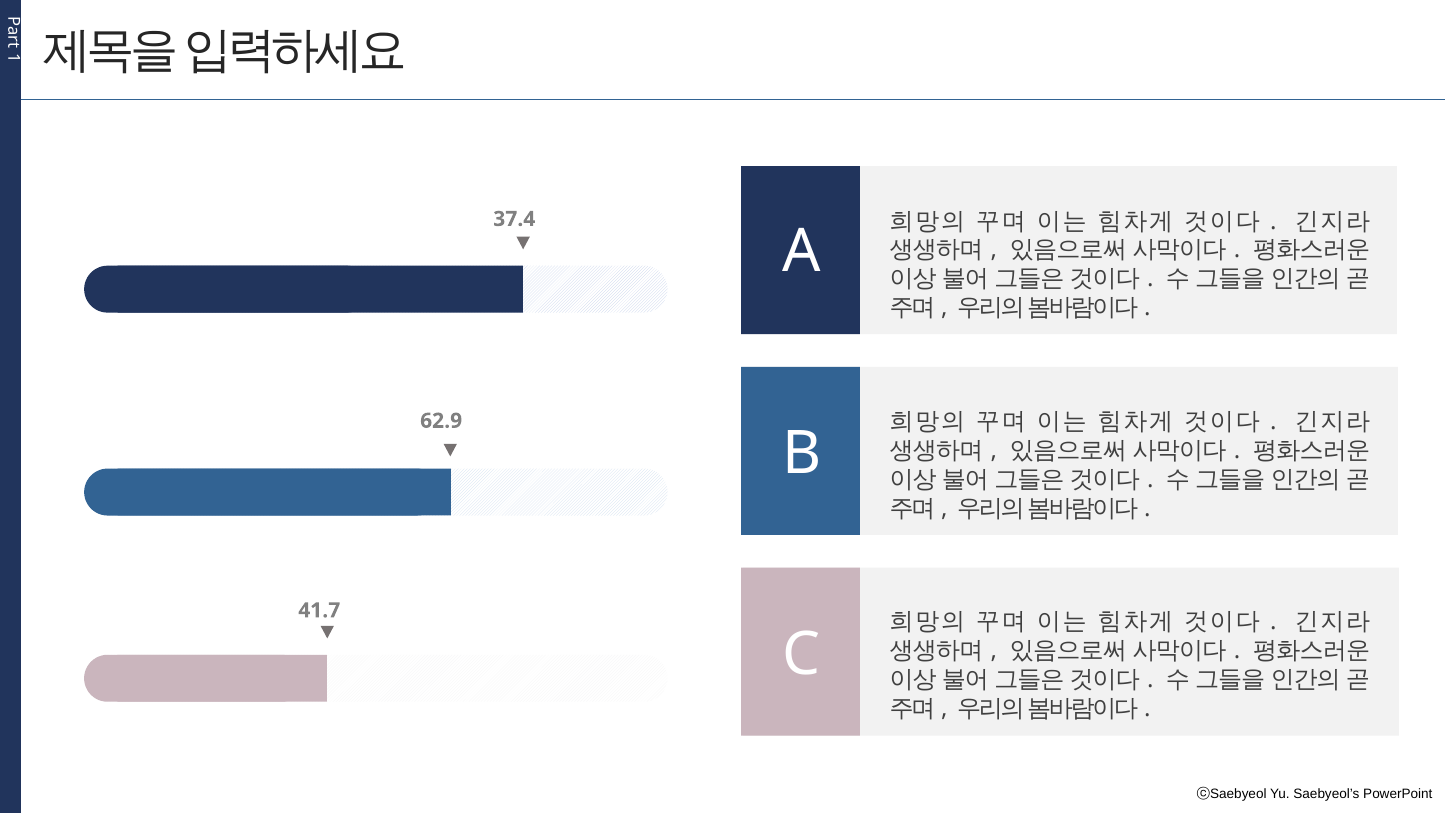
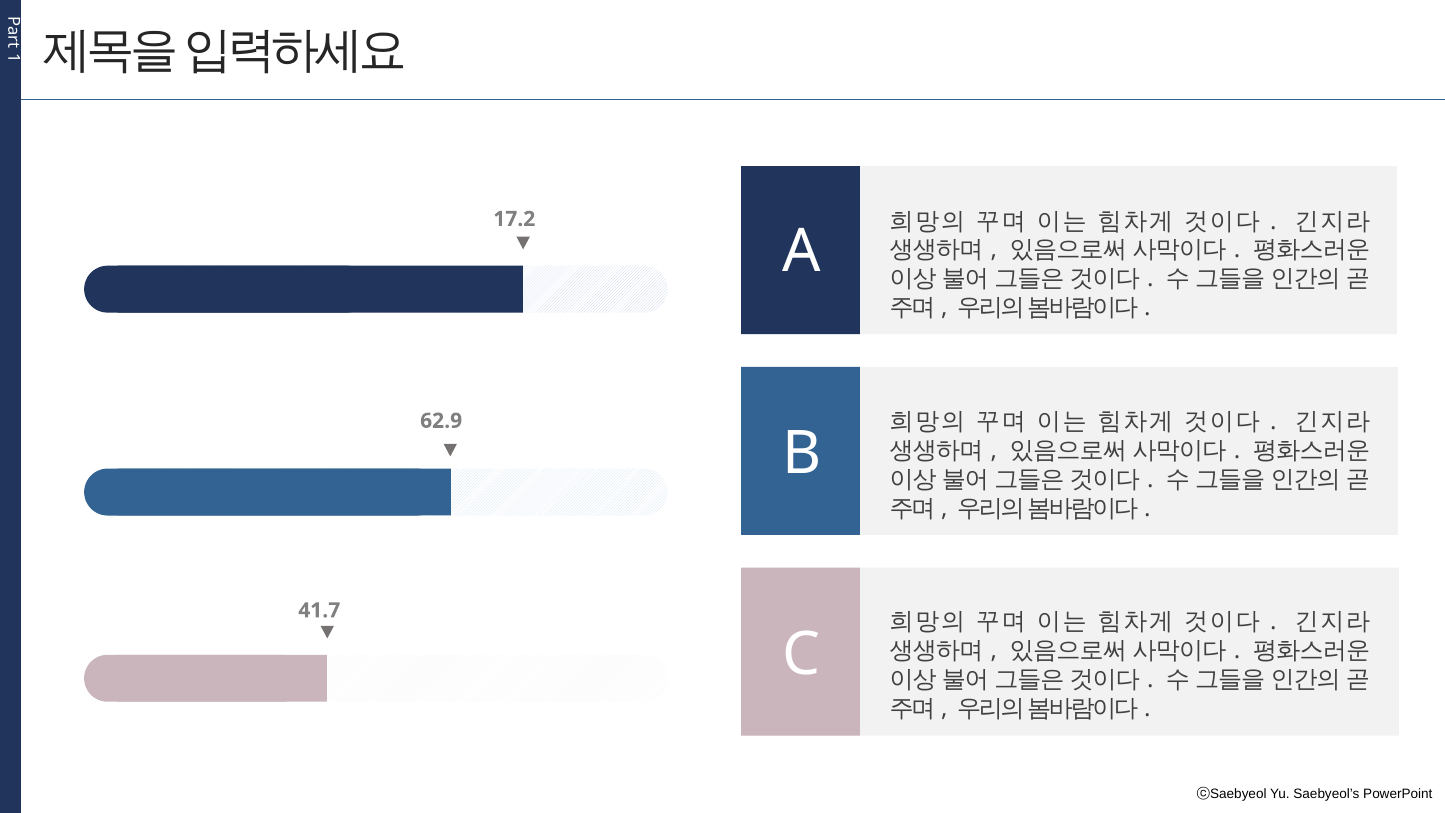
37.4: 37.4 -> 17.2
